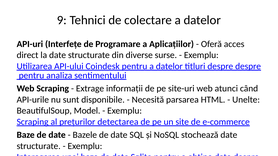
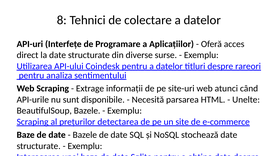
9: 9 -> 8
despre despre: despre -> rareori
BeautifulSoup Model: Model -> Bazele
